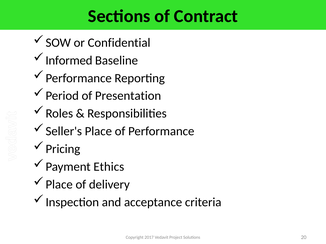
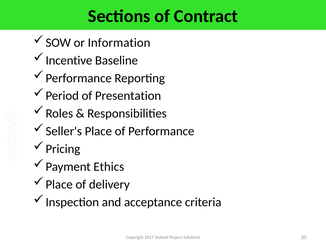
Confidential: Confidential -> Information
Informed: Informed -> Incentive
